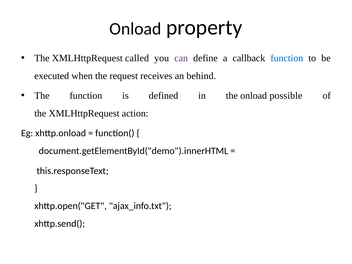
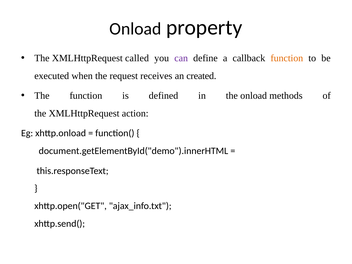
function at (287, 58) colour: blue -> orange
behind: behind -> created
possible: possible -> methods
